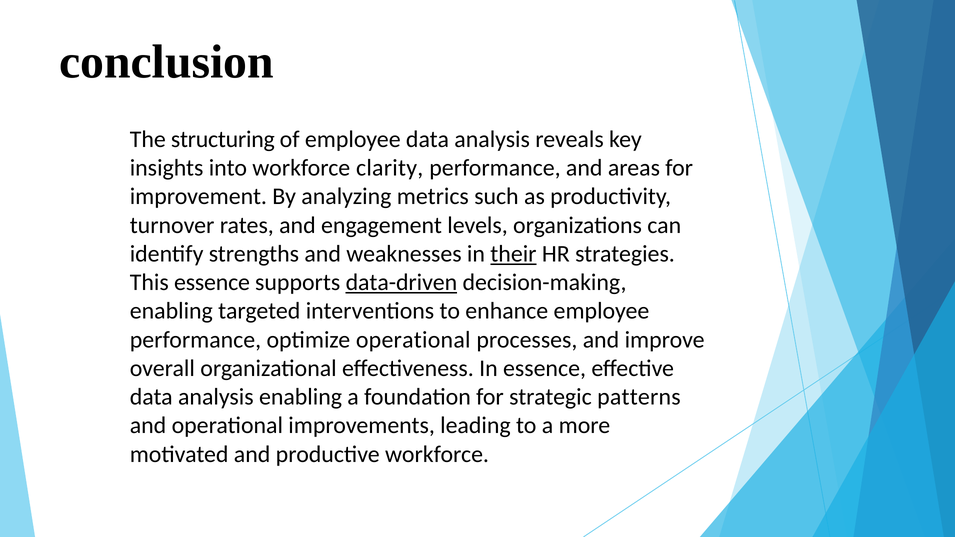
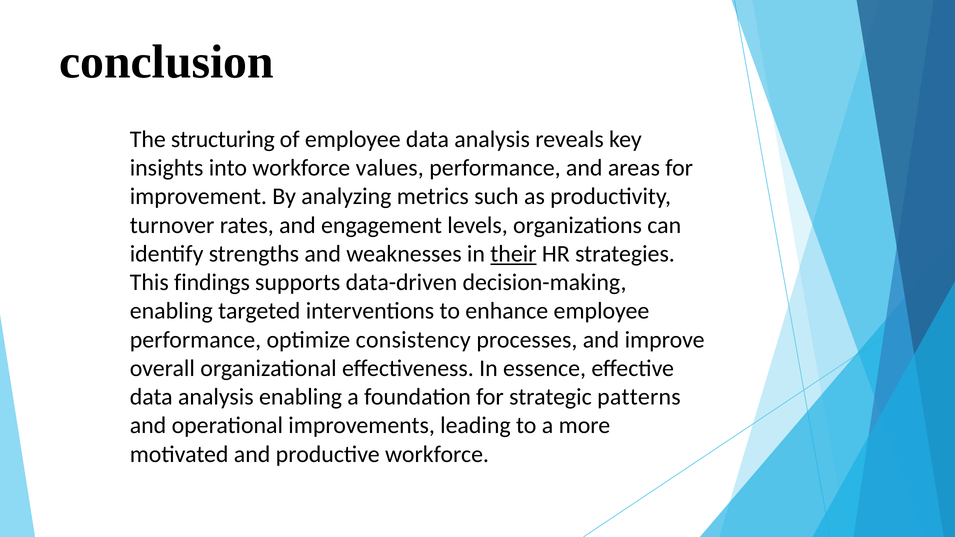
clarity: clarity -> values
This essence: essence -> findings
data-driven underline: present -> none
optimize operational: operational -> consistency
